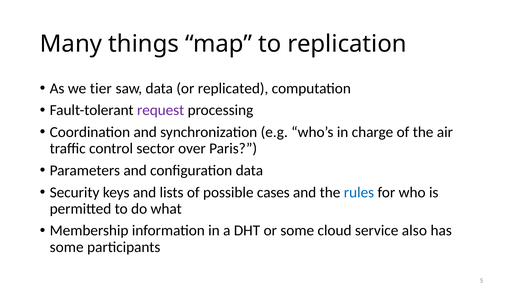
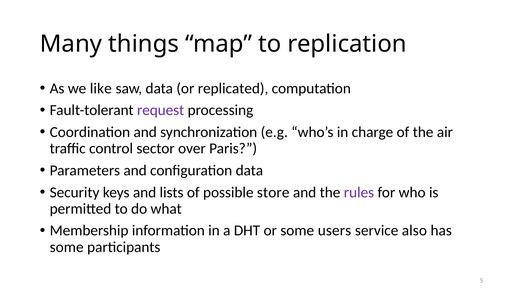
tier: tier -> like
cases: cases -> store
rules colour: blue -> purple
cloud: cloud -> users
